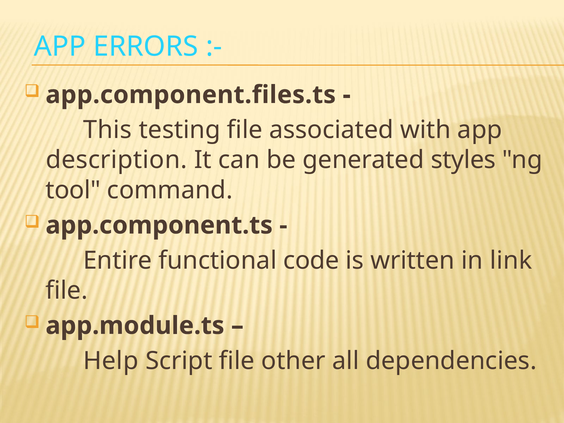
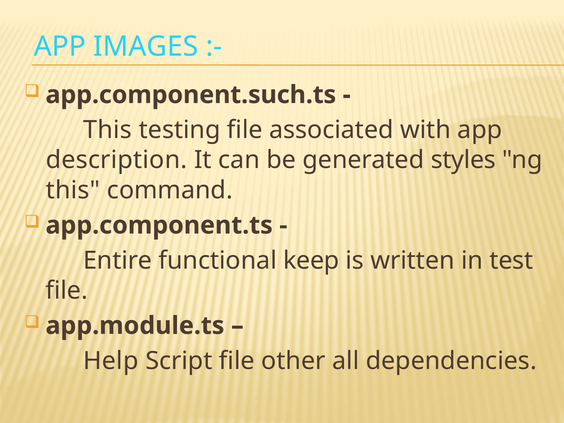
ERRORS: ERRORS -> IMAGES
app.component.files.ts: app.component.files.ts -> app.component.such.ts
tool at (73, 190): tool -> this
code: code -> keep
link: link -> test
